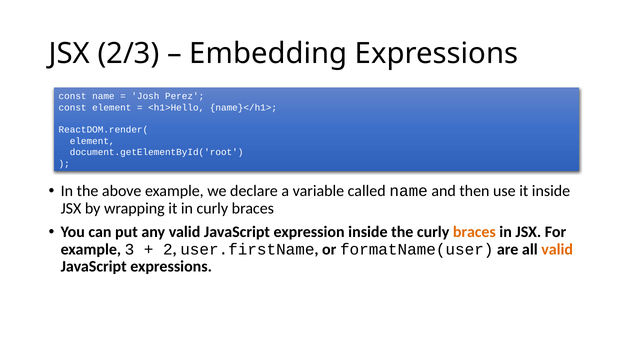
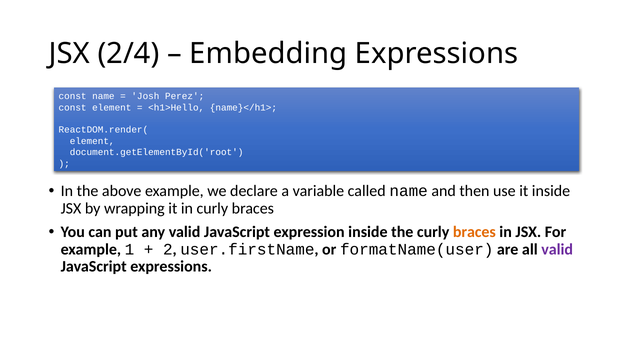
2/3: 2/3 -> 2/4
3: 3 -> 1
valid at (557, 249) colour: orange -> purple
